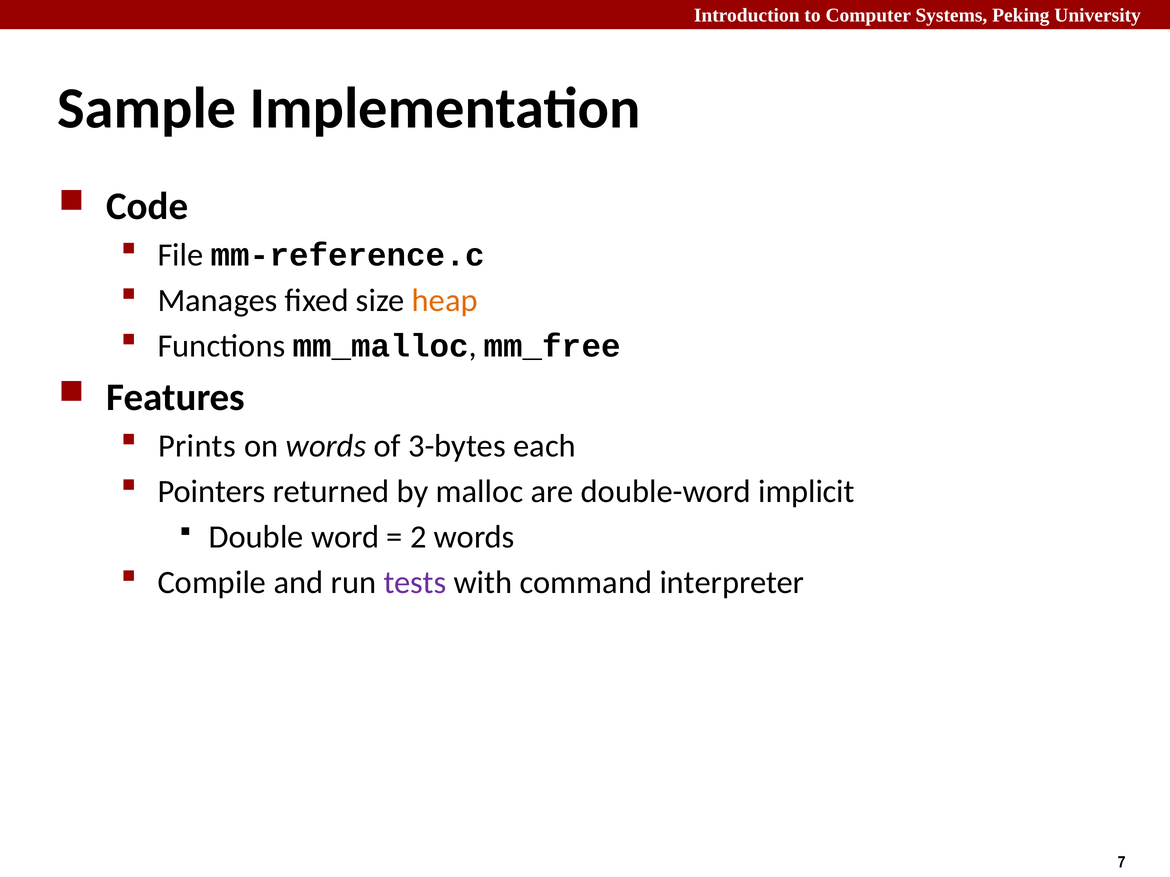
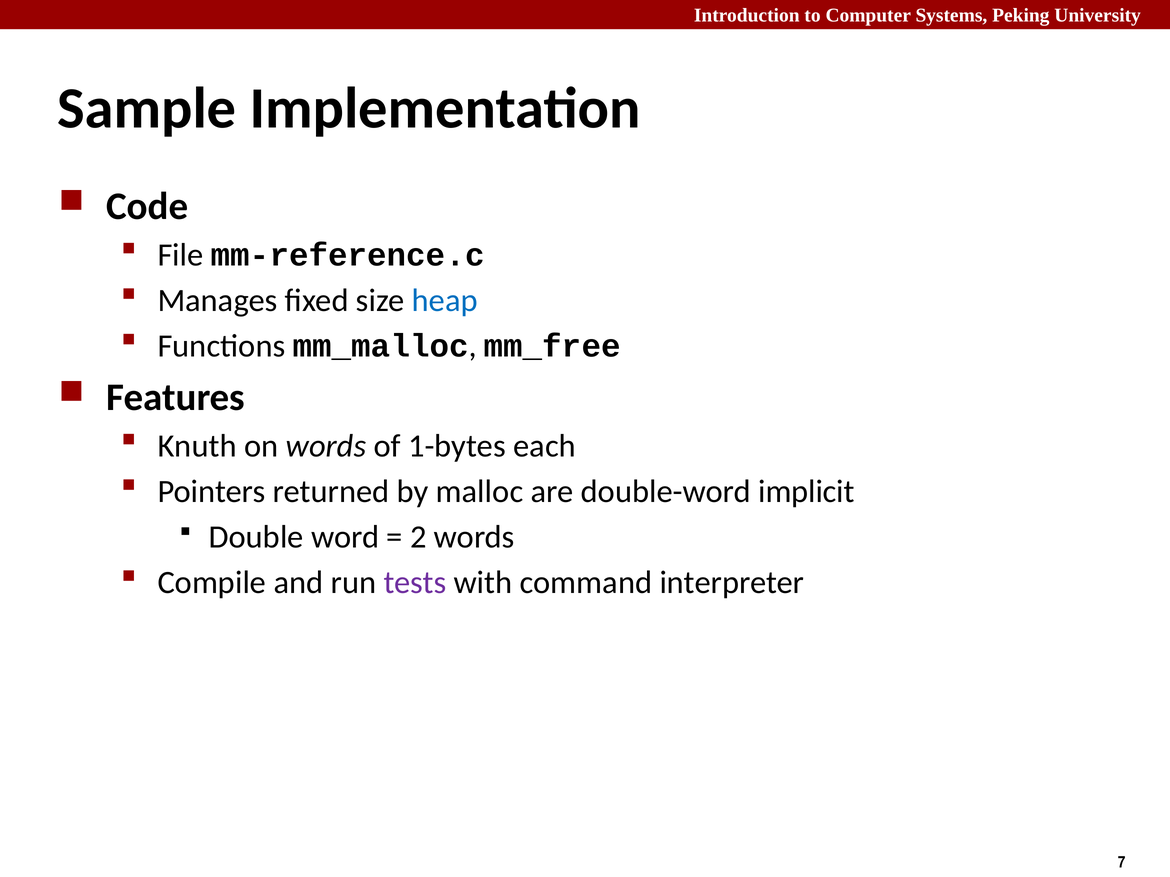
heap colour: orange -> blue
Prints: Prints -> Knuth
3-bytes: 3-bytes -> 1-bytes
